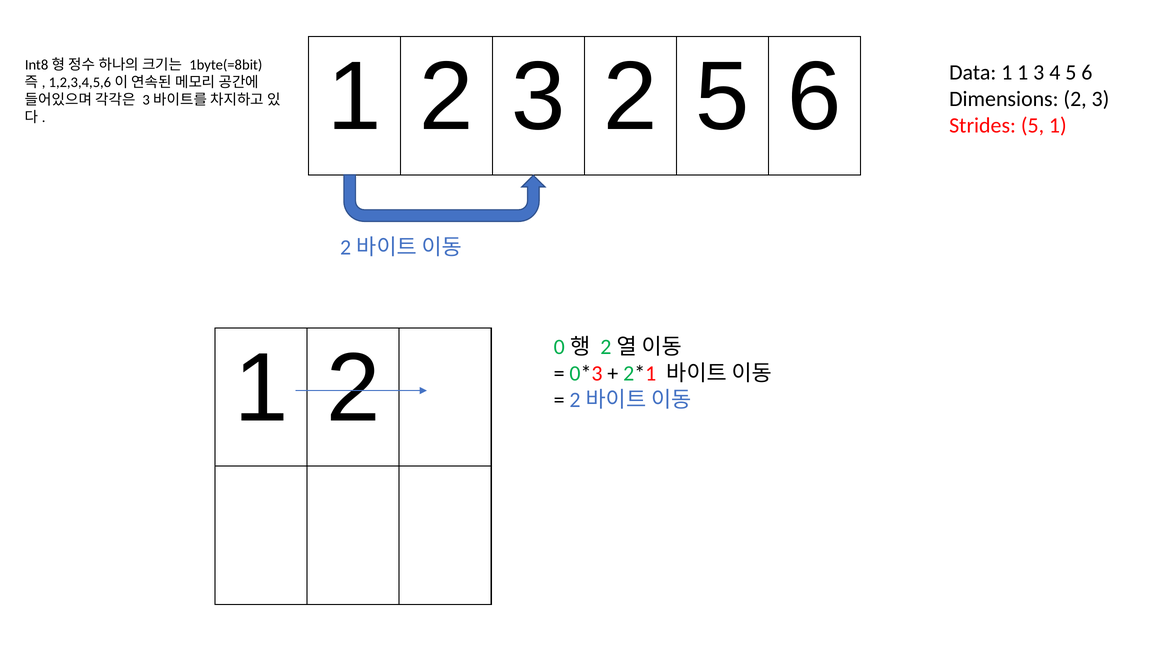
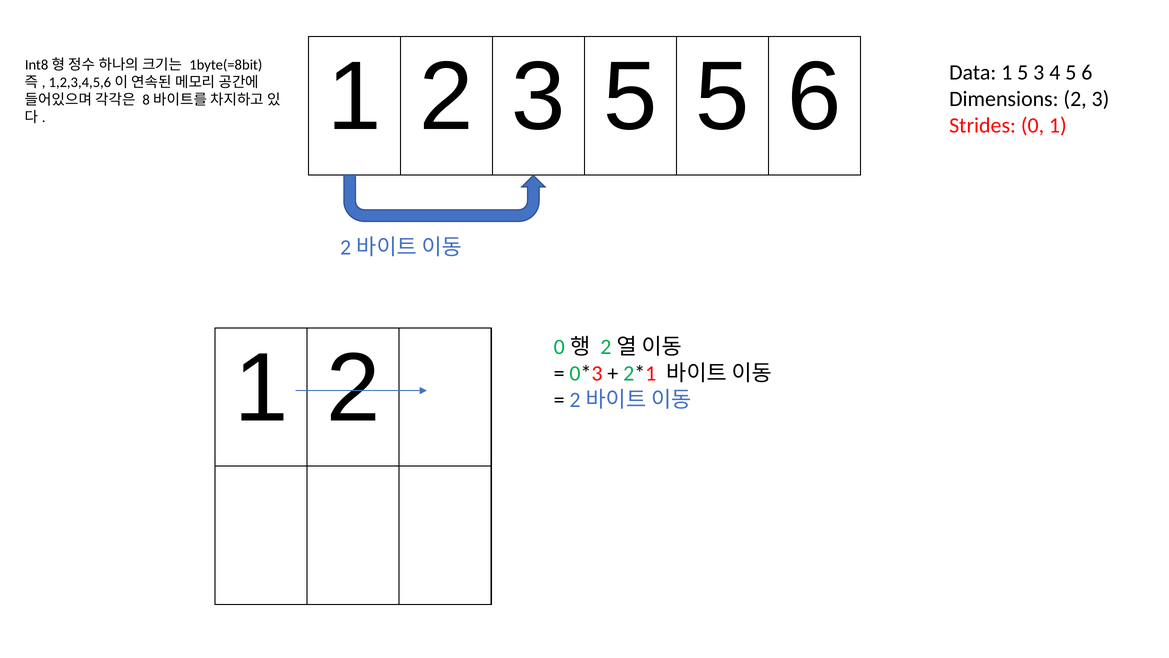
3 2: 2 -> 5
1 1: 1 -> 5
3 at (146, 100): 3 -> 8
Strides 5: 5 -> 0
